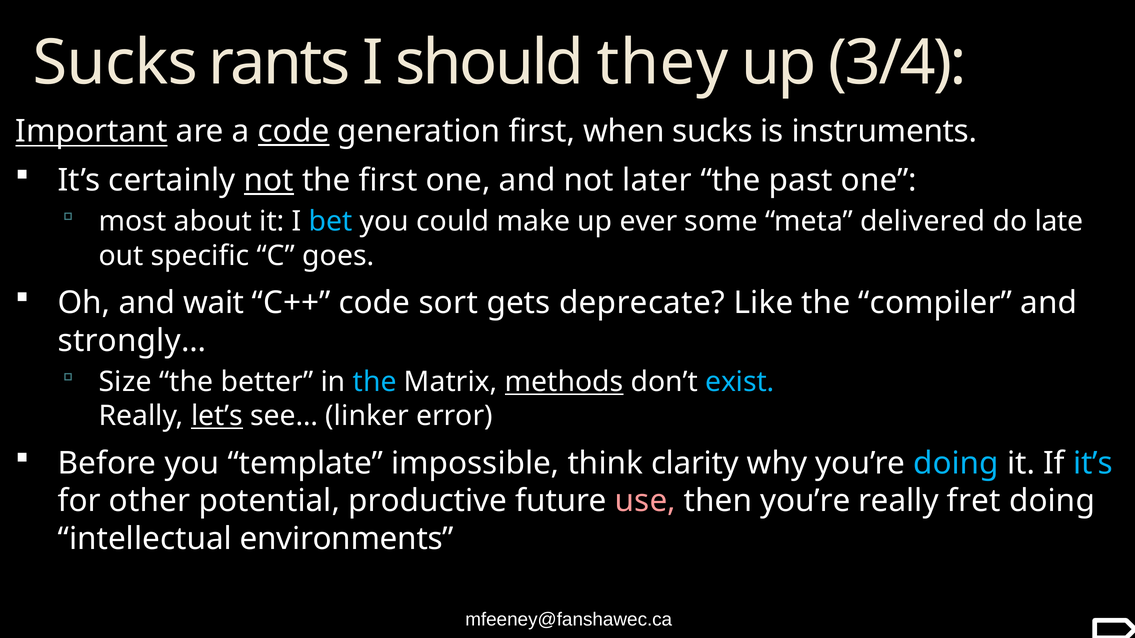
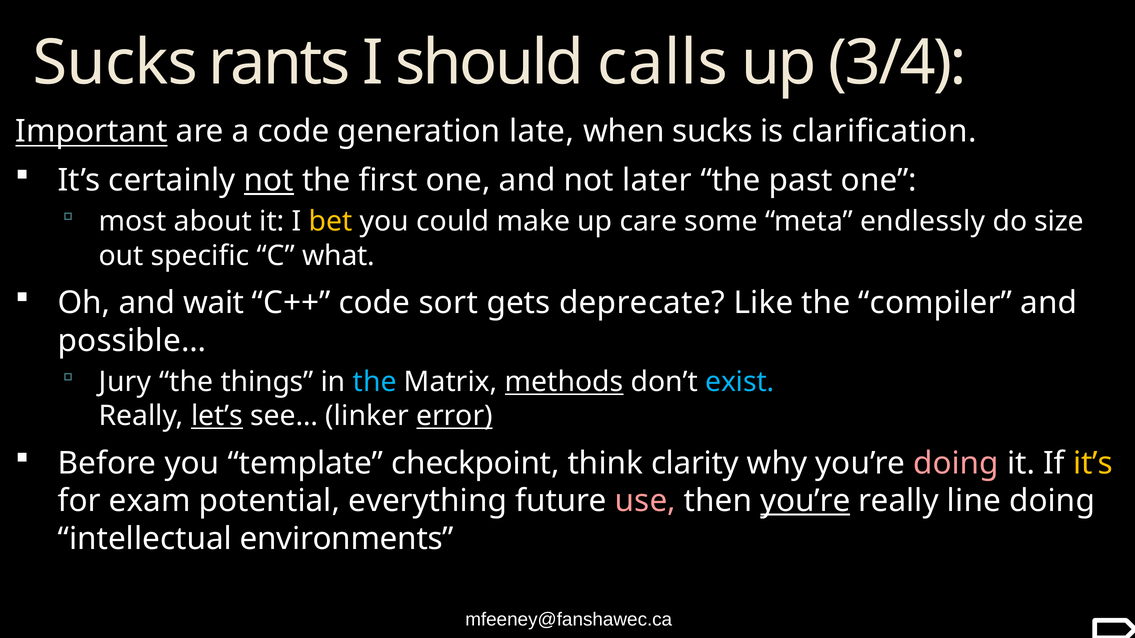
they: they -> calls
code at (294, 132) underline: present -> none
generation first: first -> late
instruments: instruments -> clarification
bet colour: light blue -> yellow
ever: ever -> care
delivered: delivered -> endlessly
late: late -> size
goes: goes -> what
strongly…: strongly… -> possible…
Size: Size -> Jury
better: better -> things
error underline: none -> present
impossible: impossible -> checkpoint
doing at (956, 464) colour: light blue -> pink
it’s at (1093, 464) colour: light blue -> yellow
other: other -> exam
productive: productive -> everything
you’re at (805, 501) underline: none -> present
fret: fret -> line
